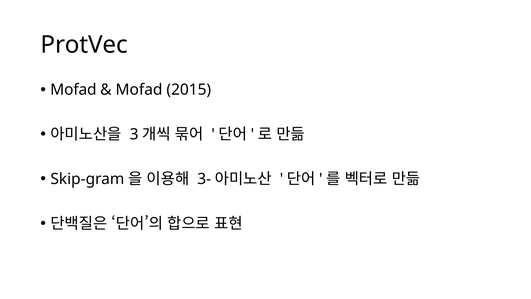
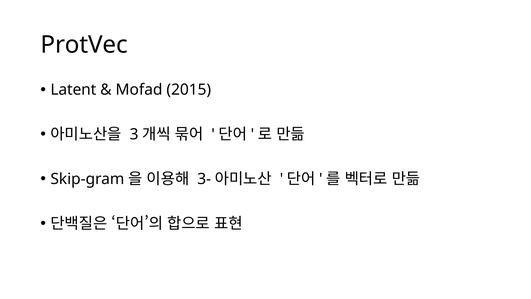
Mofad at (73, 90): Mofad -> Latent
